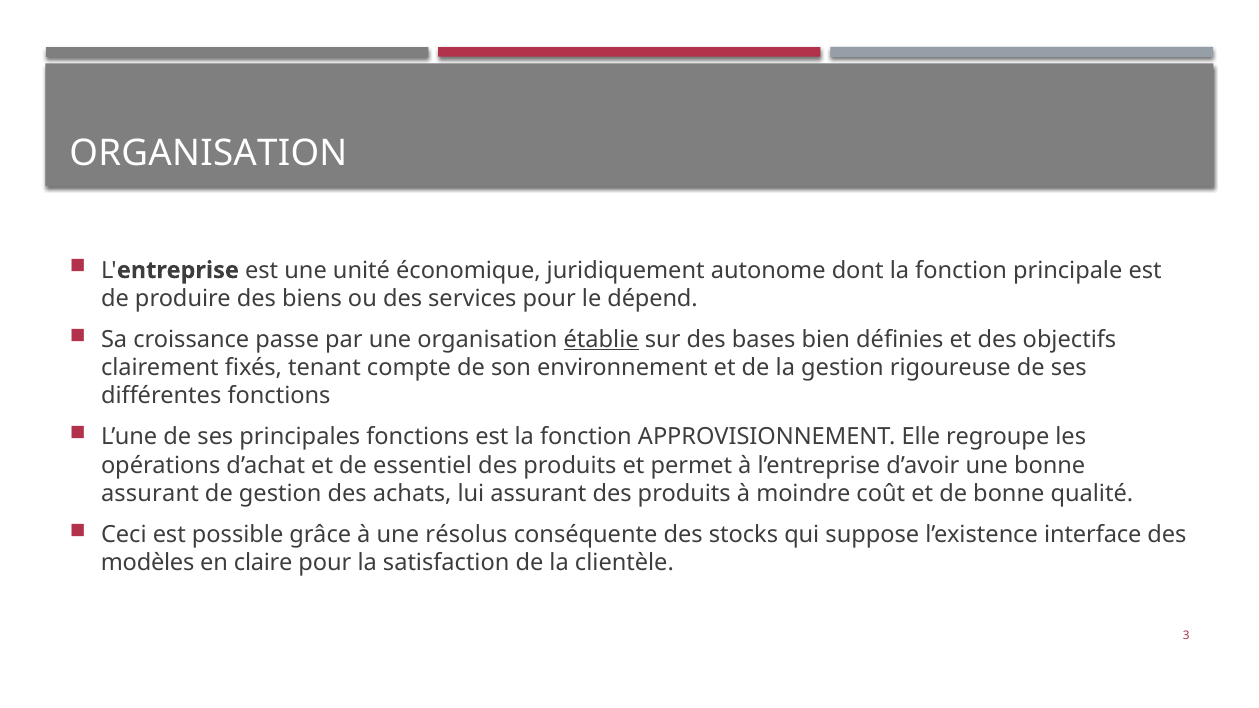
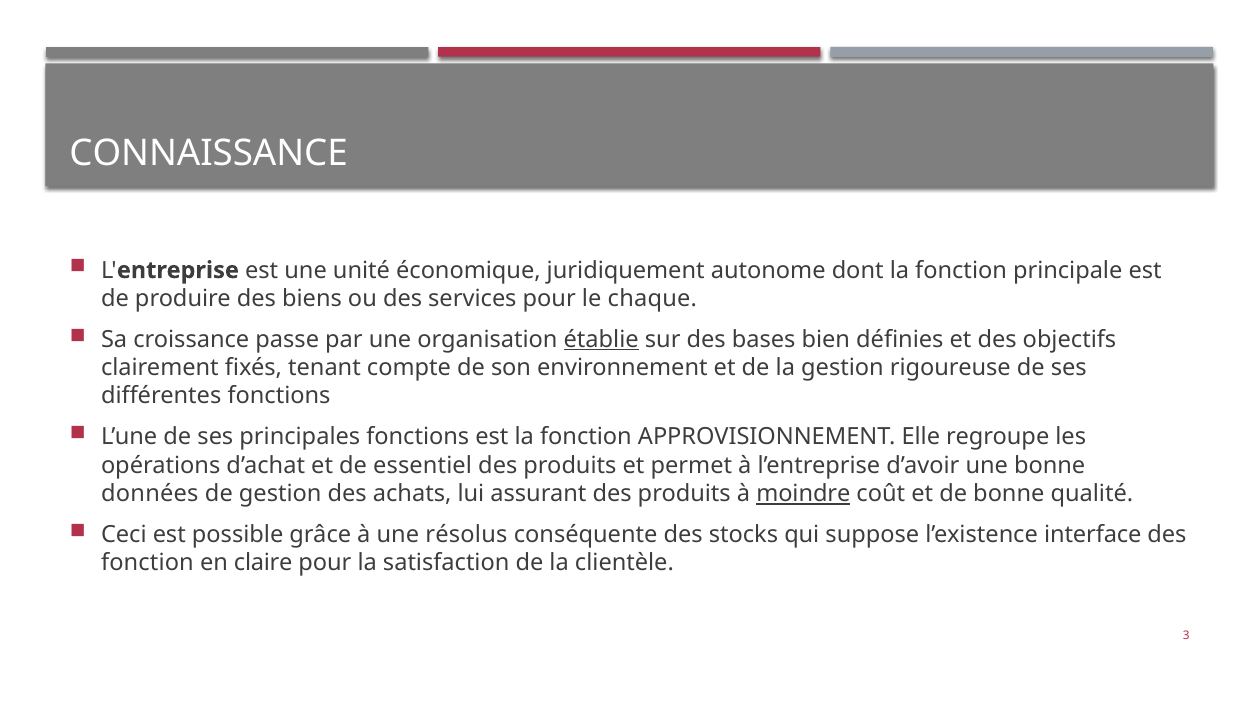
ORGANISATION at (208, 153): ORGANISATION -> CONNAISSANCE
dépend: dépend -> chaque
assurant at (150, 494): assurant -> données
moindre underline: none -> present
modèles at (148, 563): modèles -> fonction
